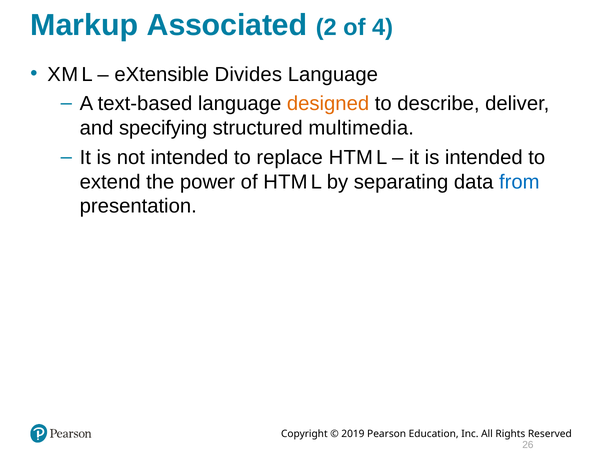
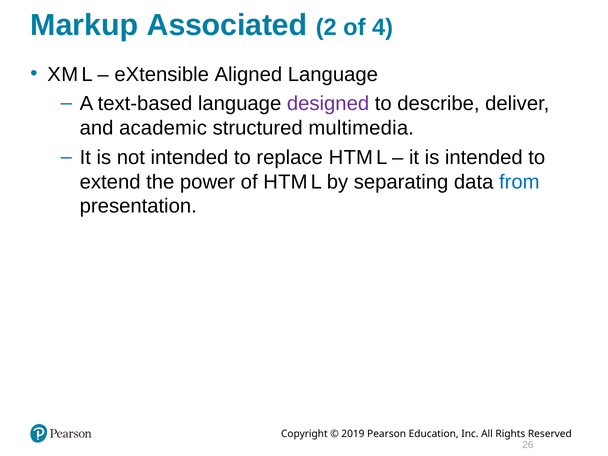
Divides: Divides -> Aligned
designed colour: orange -> purple
specifying: specifying -> academic
